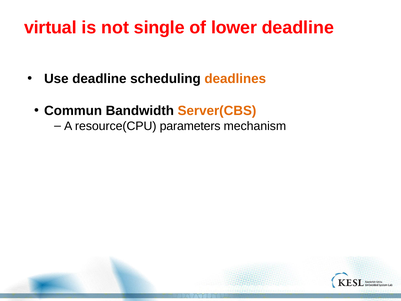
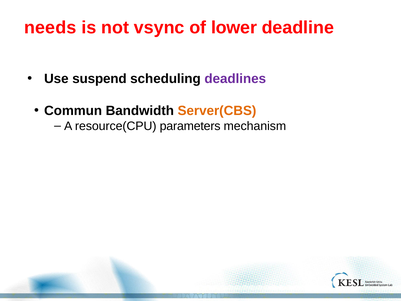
virtual: virtual -> needs
single: single -> vsync
Use deadline: deadline -> suspend
deadlines colour: orange -> purple
